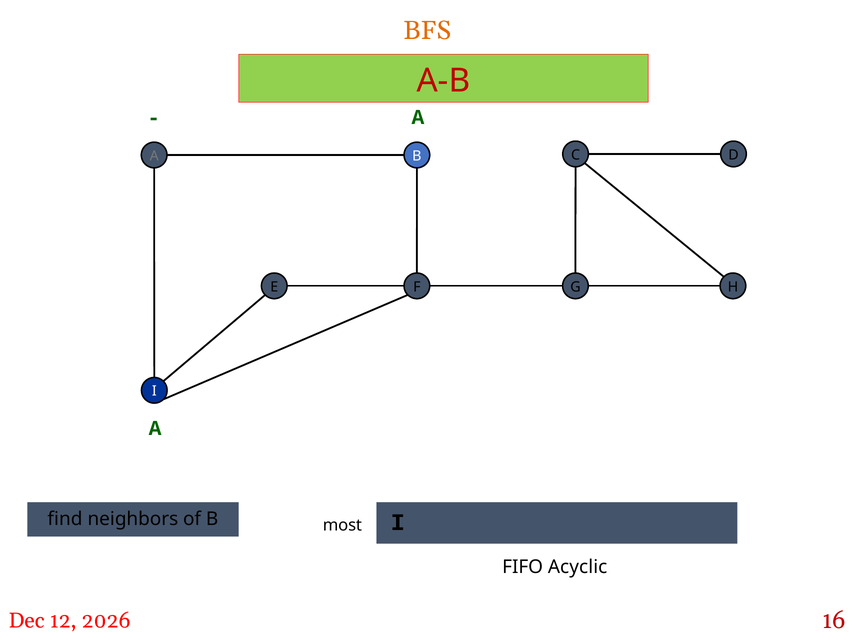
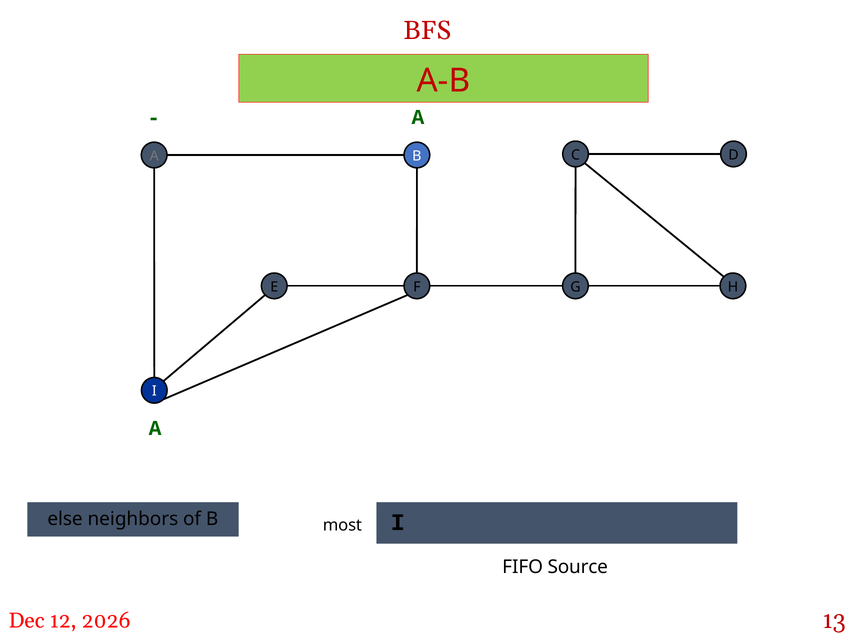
BFS colour: orange -> red
find: find -> else
Acyclic: Acyclic -> Source
16: 16 -> 13
